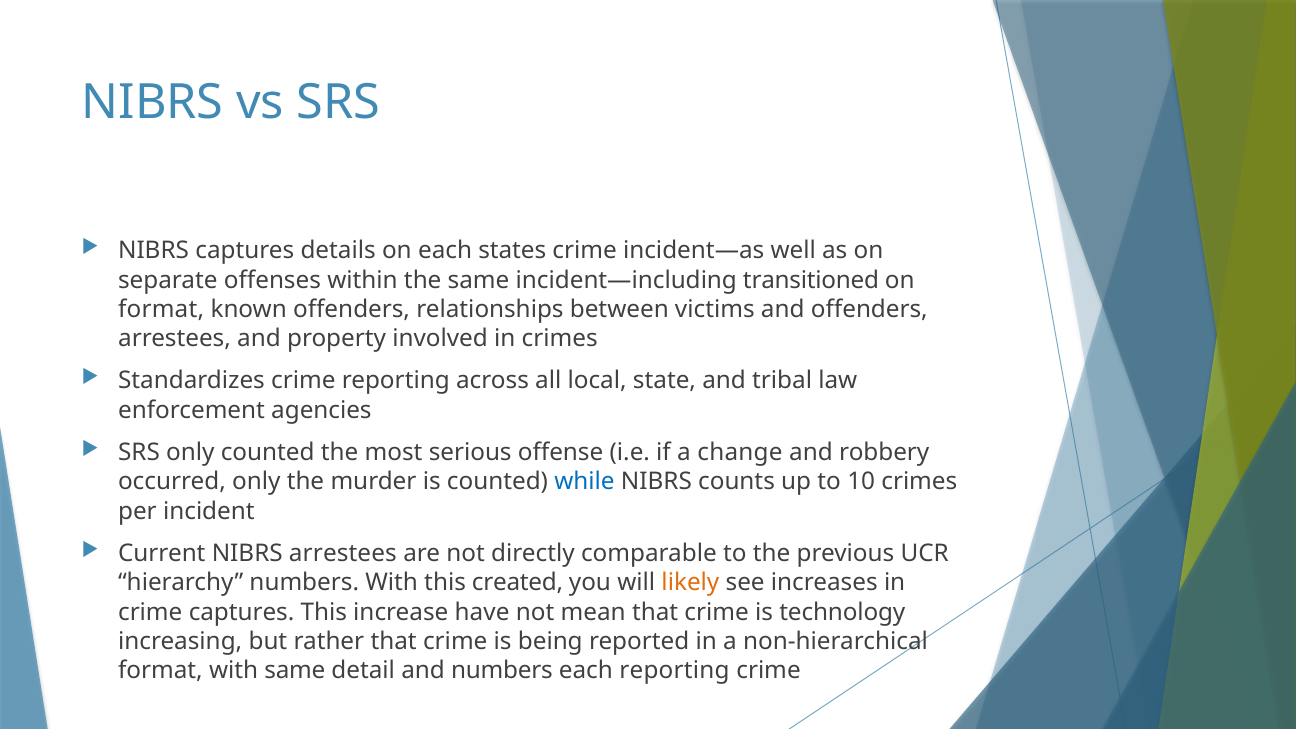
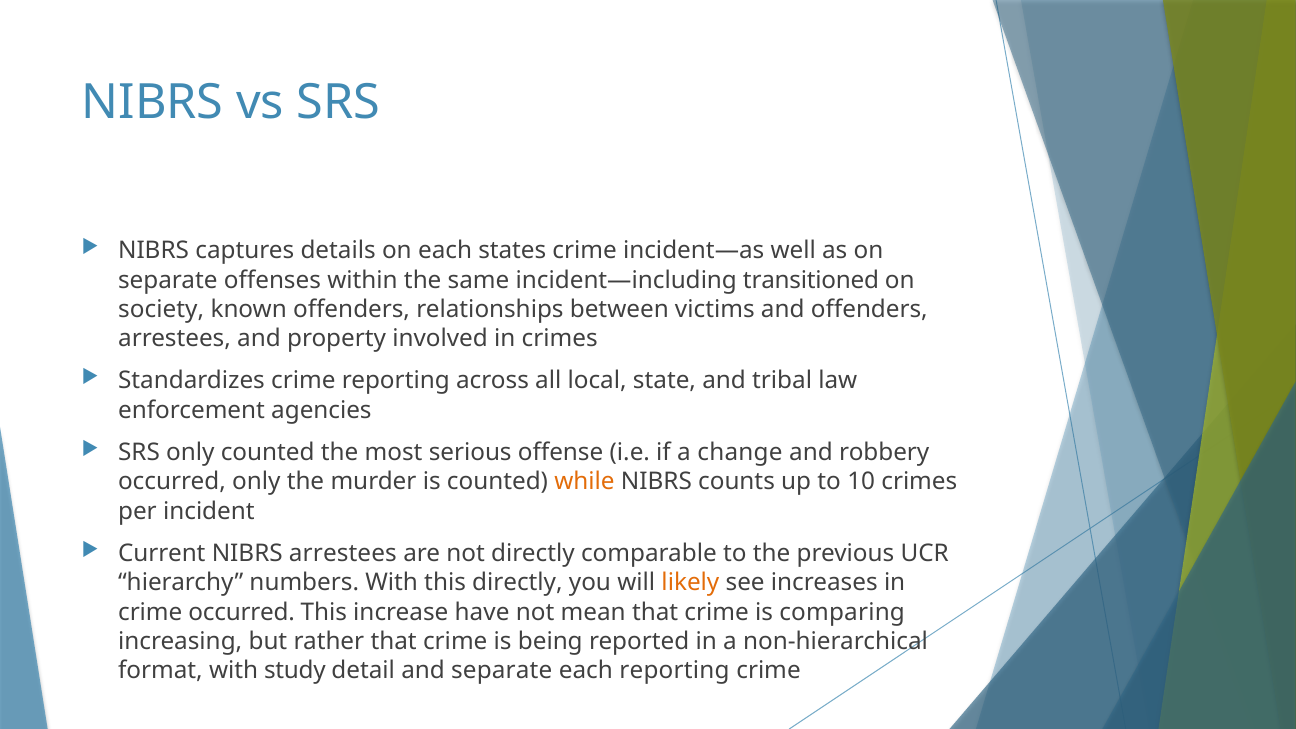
format at (161, 309): format -> society
while colour: blue -> orange
this created: created -> directly
crime captures: captures -> occurred
technology: technology -> comparing
with same: same -> study
and numbers: numbers -> separate
